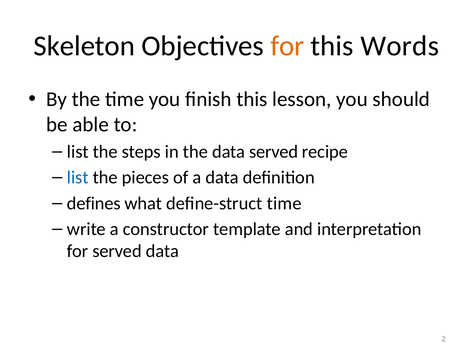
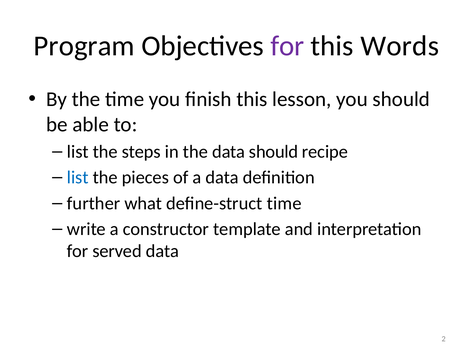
Skeleton: Skeleton -> Program
for at (287, 46) colour: orange -> purple
data served: served -> should
defines: defines -> further
